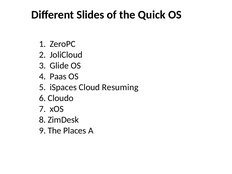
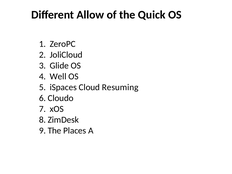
Slides: Slides -> Allow
Paas: Paas -> Well
